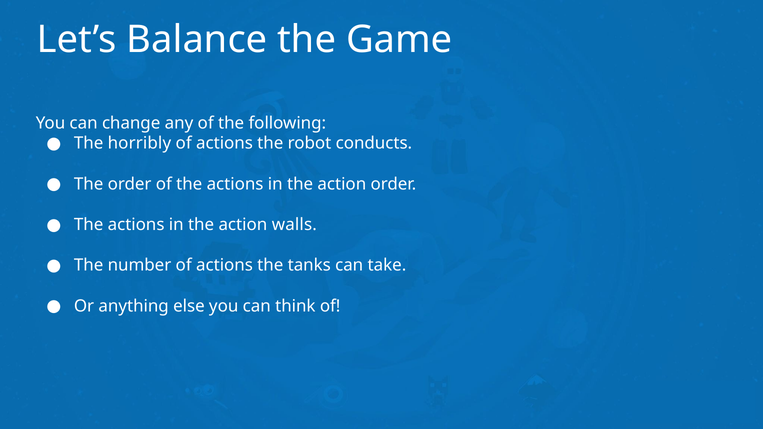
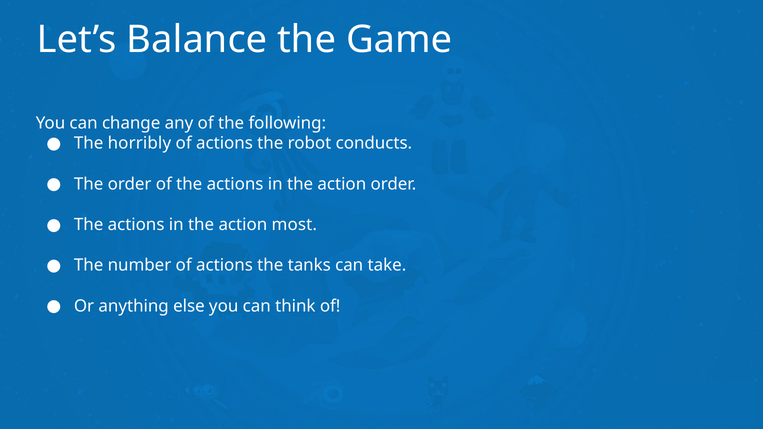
walls: walls -> most
